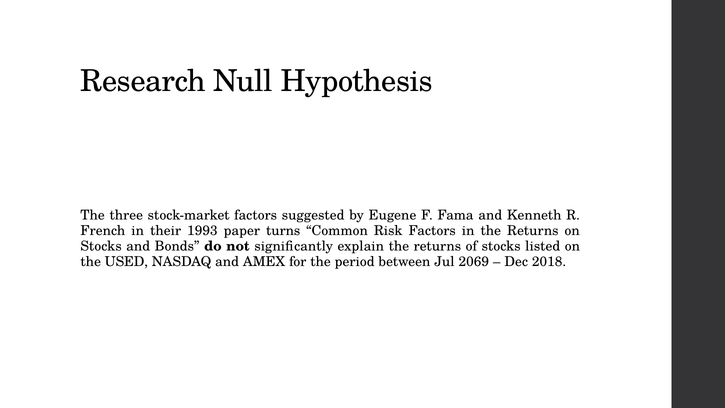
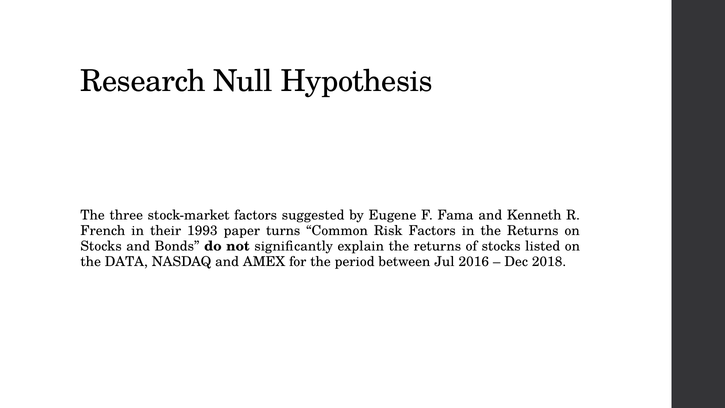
USED: USED -> DATA
2069: 2069 -> 2016
